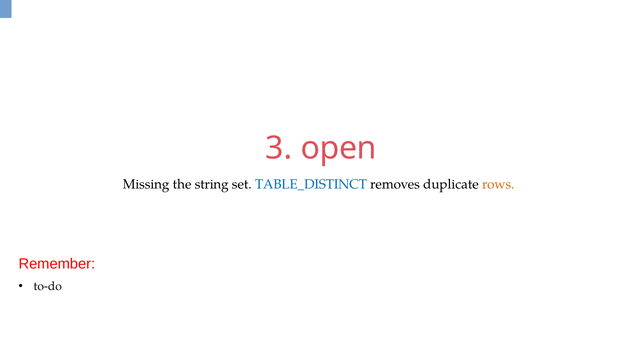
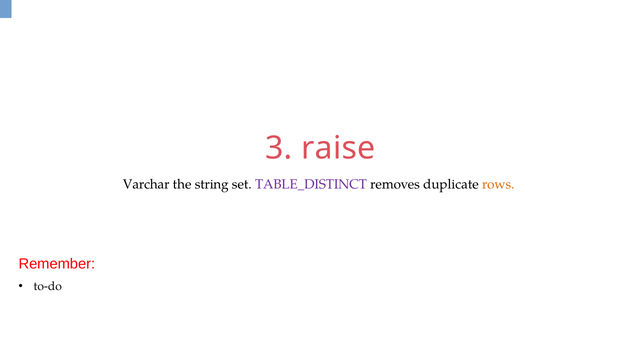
open: open -> raise
Missing: Missing -> Varchar
TABLE_DISTINCT colour: blue -> purple
